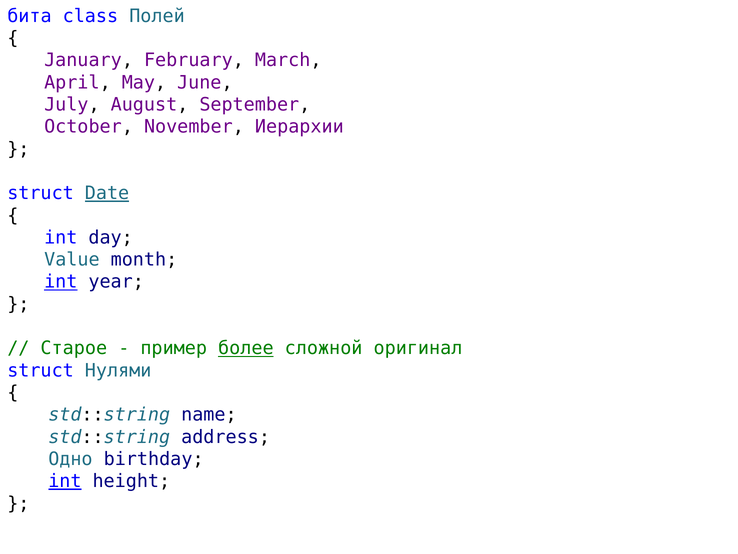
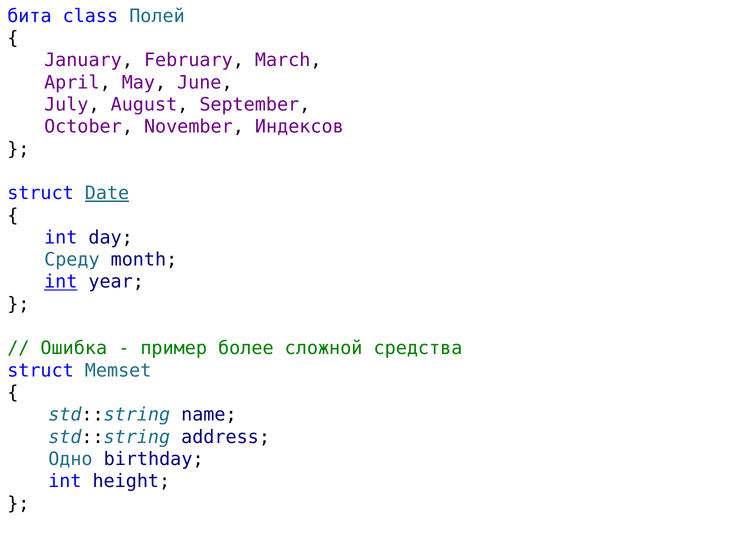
Иерархии: Иерархии -> Индексов
Value: Value -> Среду
Старое: Старое -> Ошибка
более underline: present -> none
оригинал: оригинал -> средства
Нулями: Нулями -> Memset
int at (65, 481) underline: present -> none
